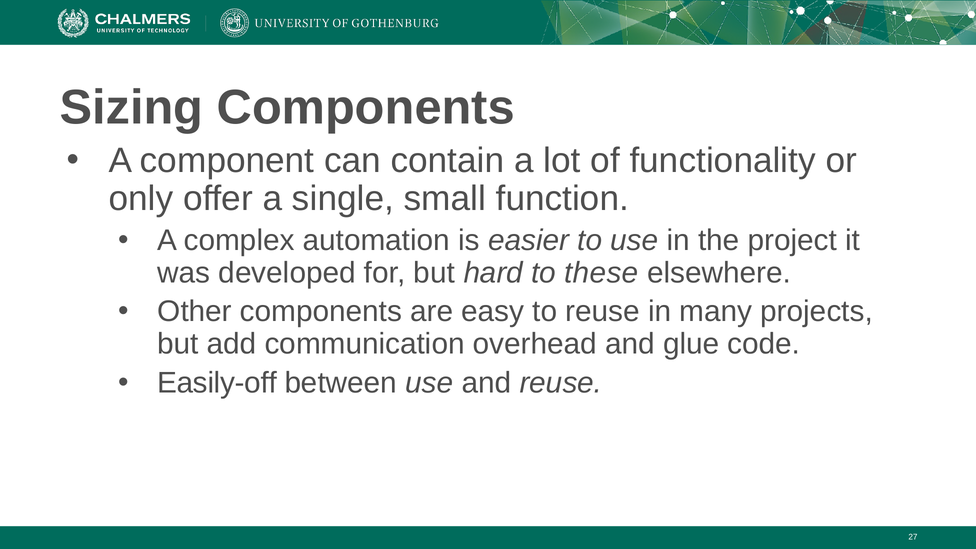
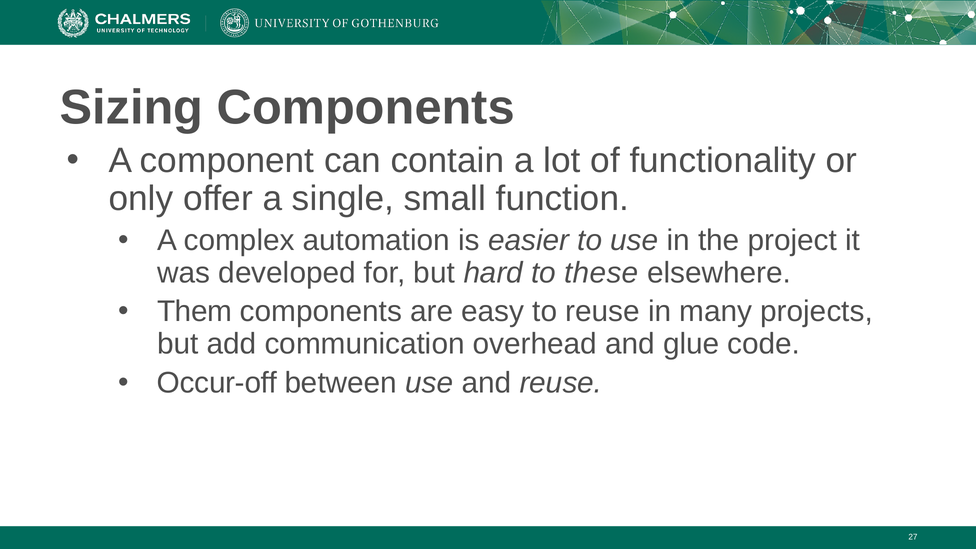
Other: Other -> Them
Easily-off: Easily-off -> Occur-off
